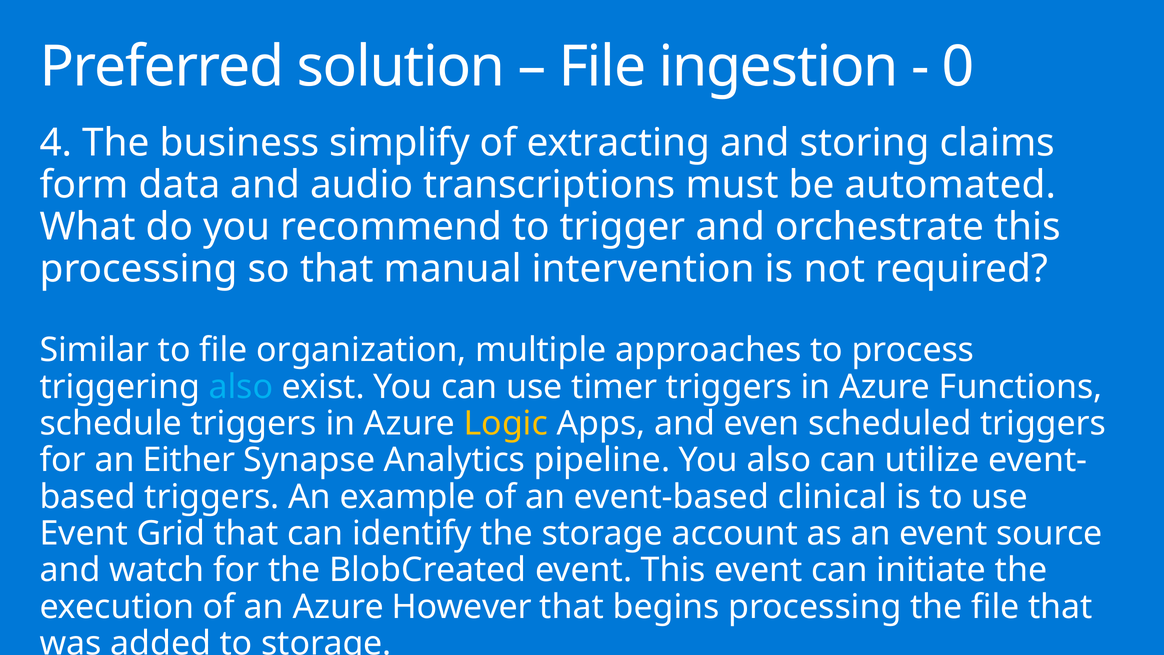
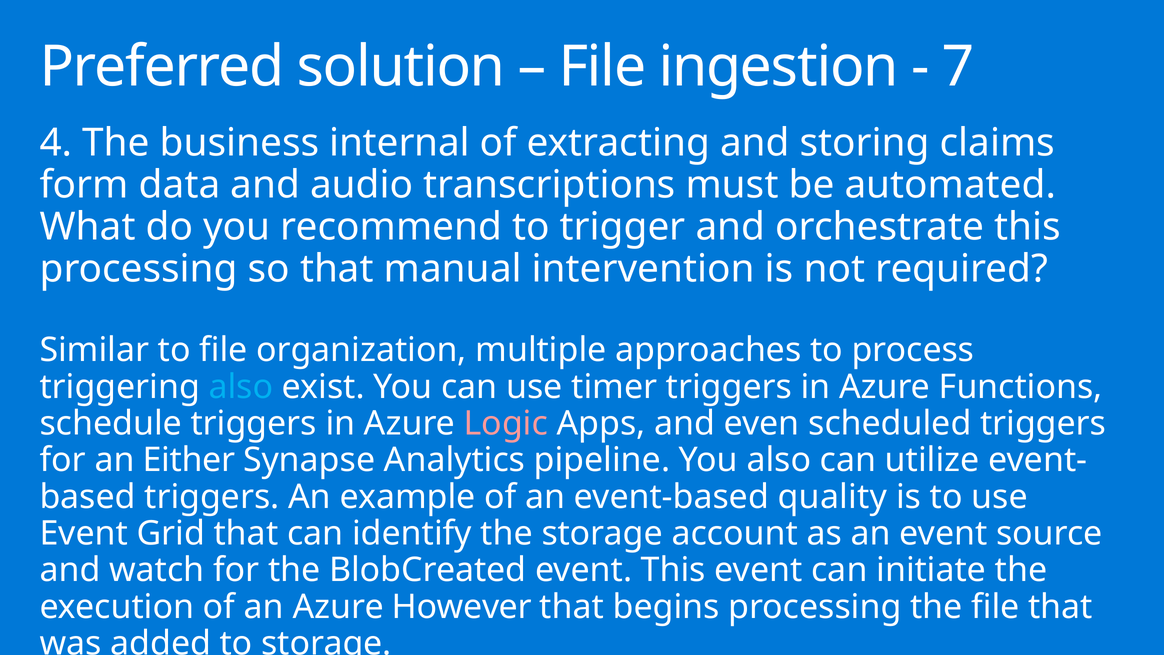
0: 0 -> 7
simplify: simplify -> internal
Logic colour: yellow -> pink
clinical: clinical -> quality
